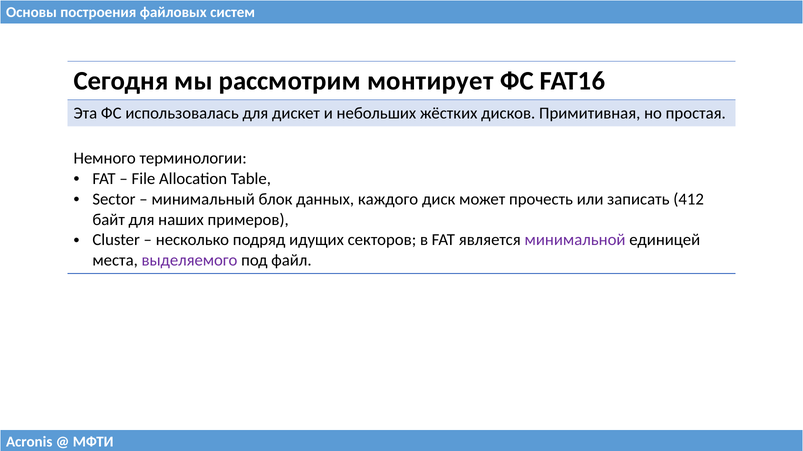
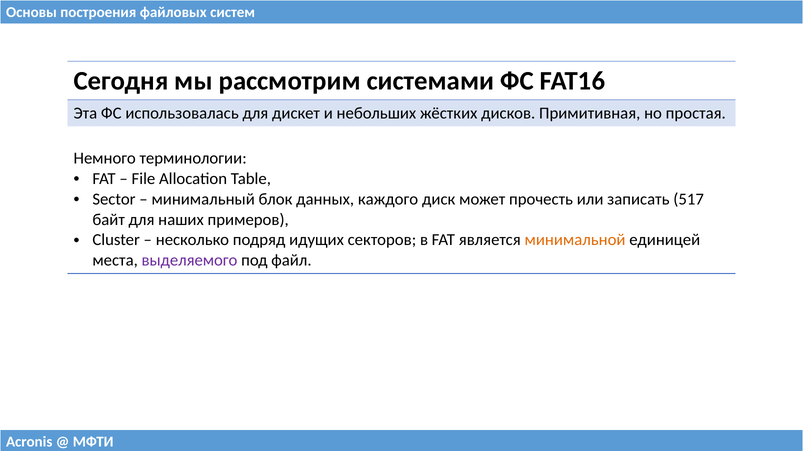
монтирует: монтирует -> системами
412: 412 -> 517
минимальной colour: purple -> orange
